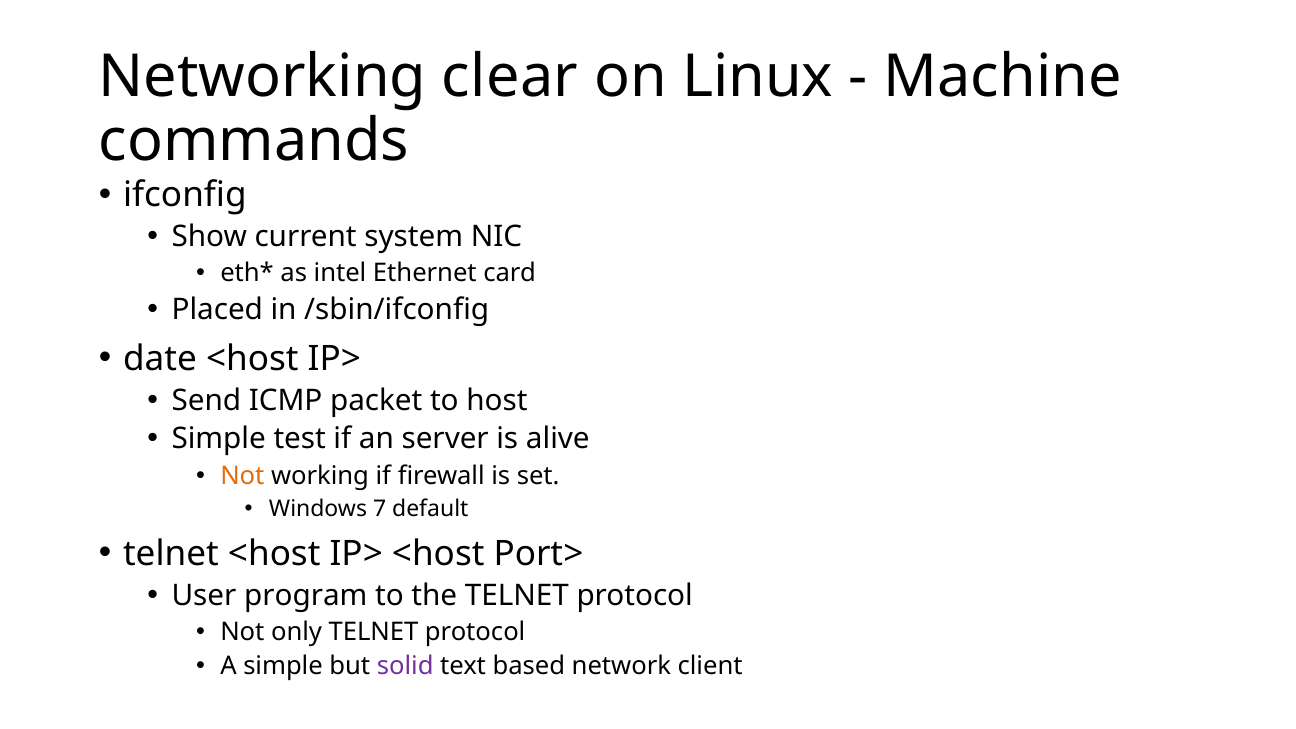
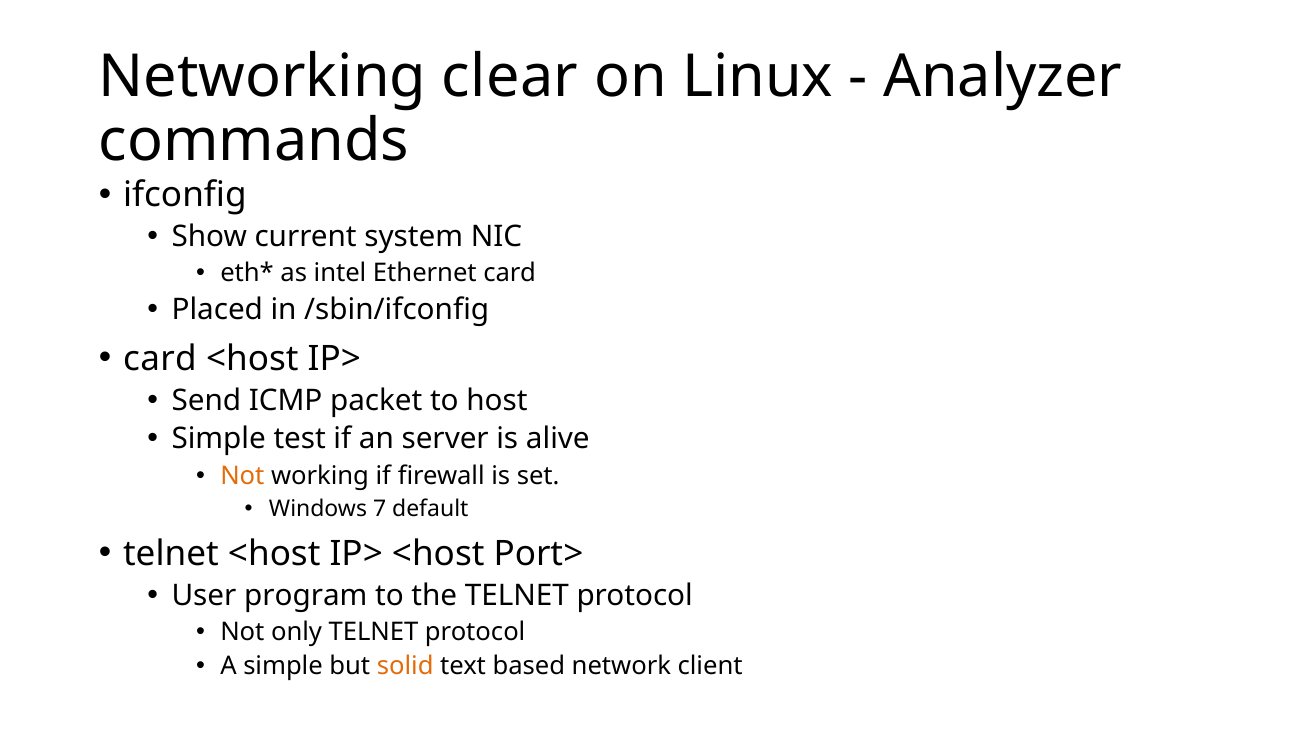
Machine: Machine -> Analyzer
date at (160, 359): date -> card
solid colour: purple -> orange
